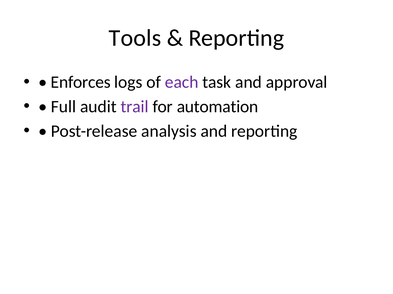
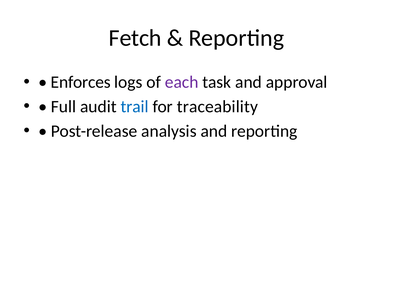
Tools: Tools -> Fetch
trail colour: purple -> blue
automation: automation -> traceability
